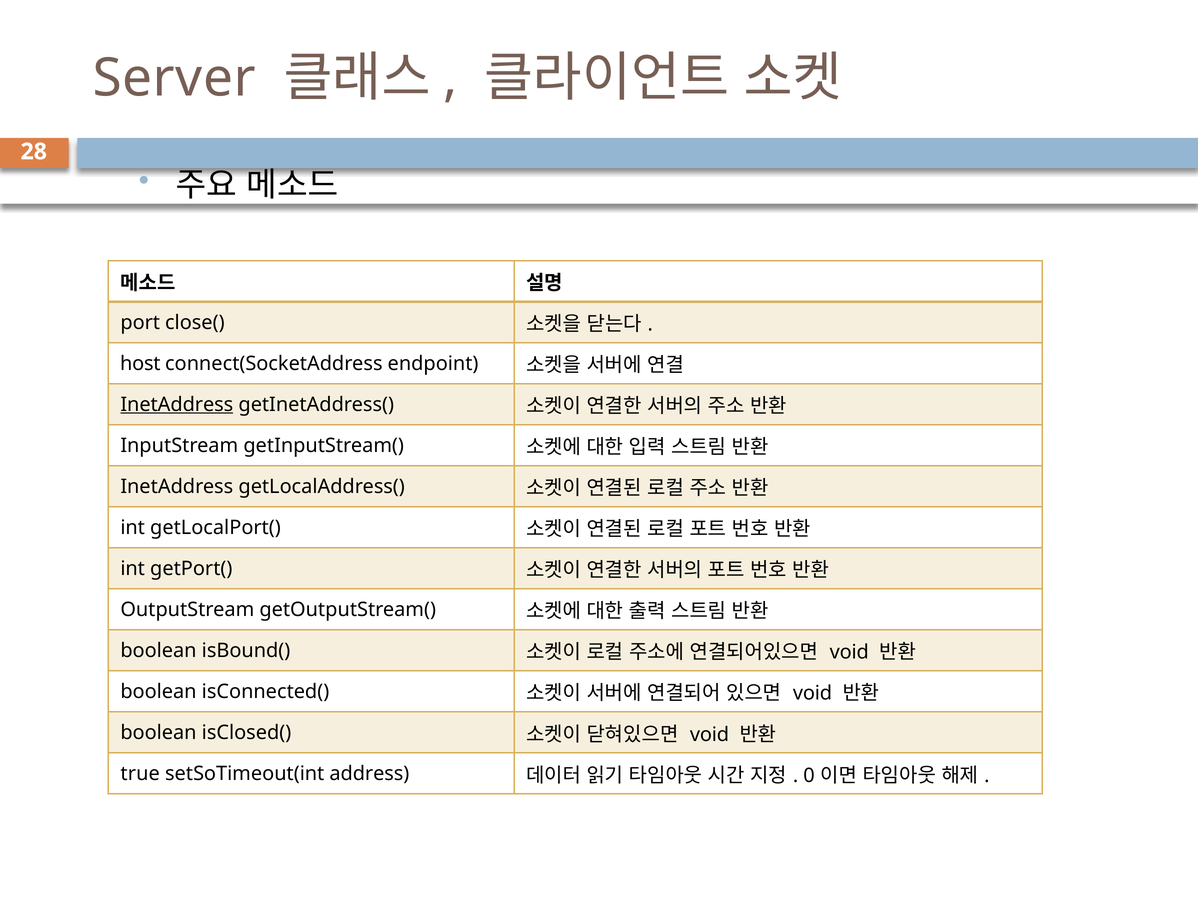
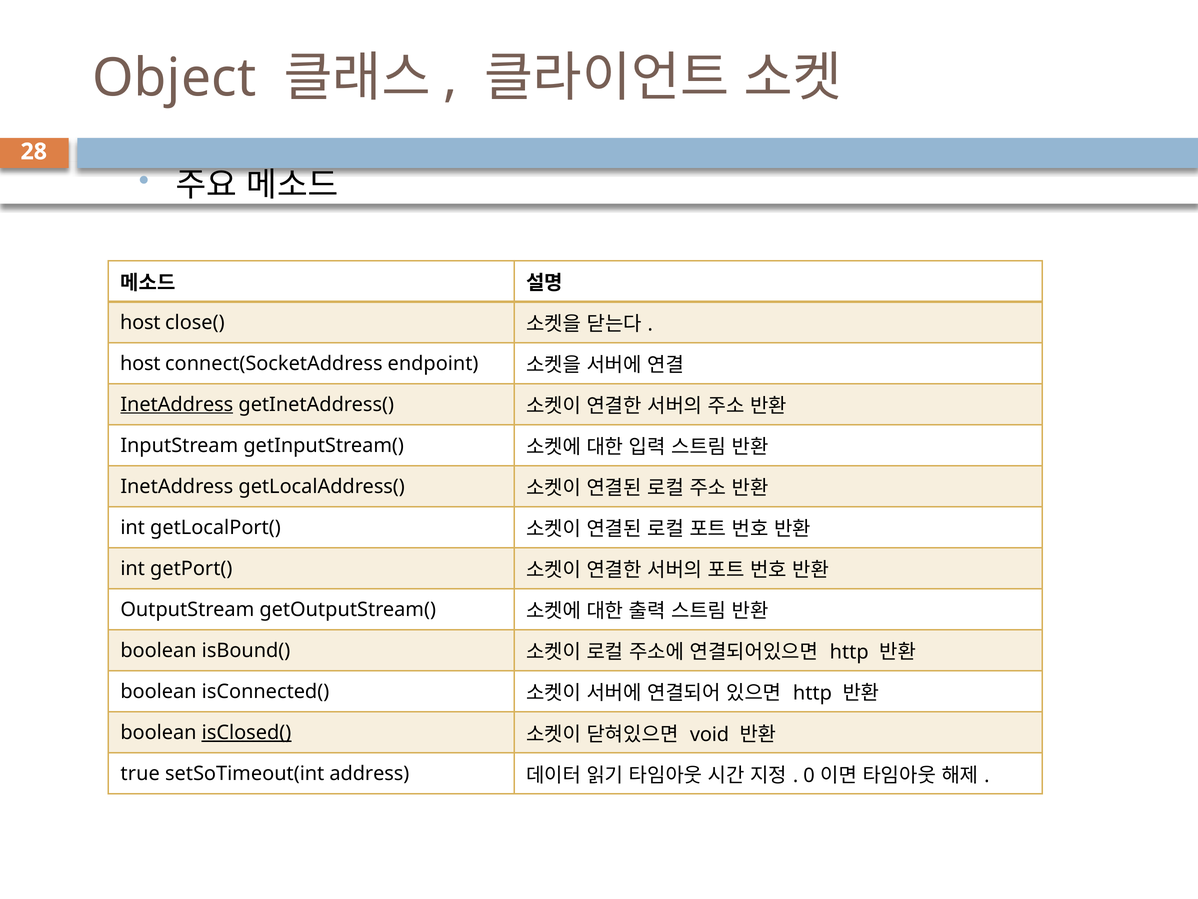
Server: Server -> Object
port at (140, 322): port -> host
void at (849, 652): void -> http
void at (813, 693): void -> http
isClosed( underline: none -> present
